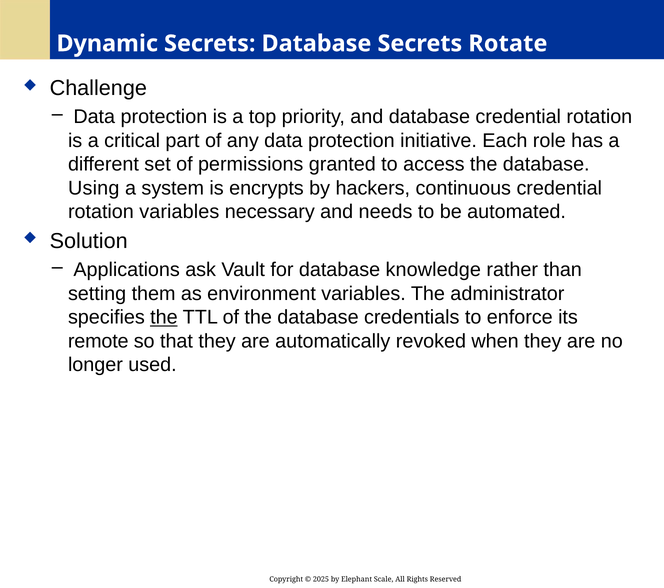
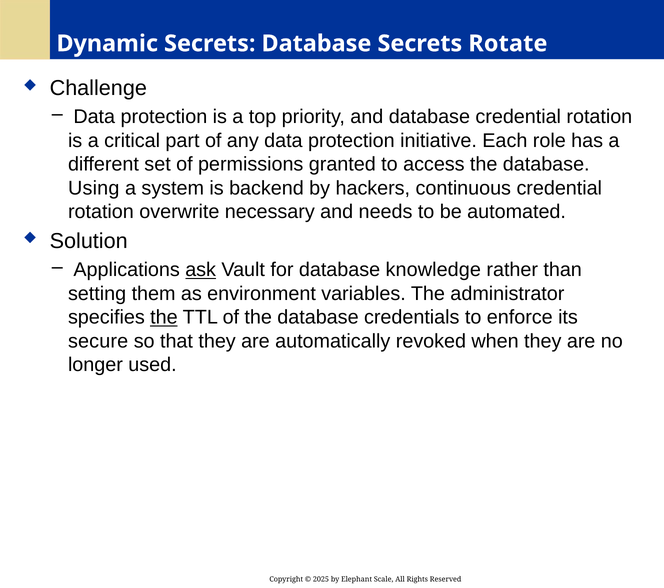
encrypts: encrypts -> backend
rotation variables: variables -> overwrite
ask underline: none -> present
remote: remote -> secure
